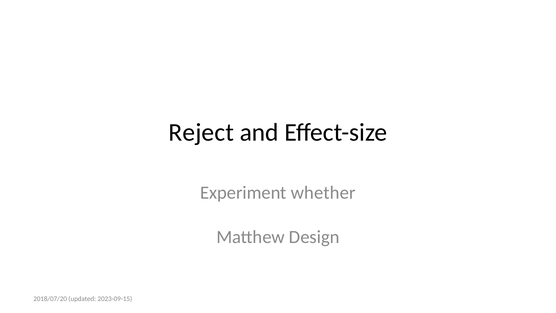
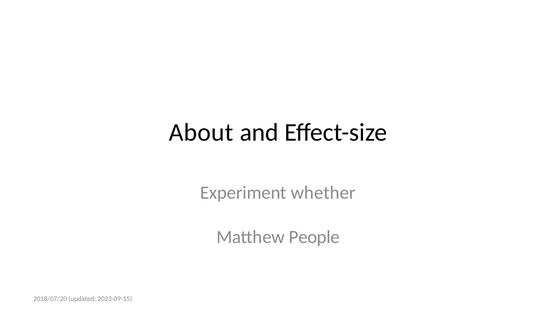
Reject: Reject -> About
Design: Design -> People
